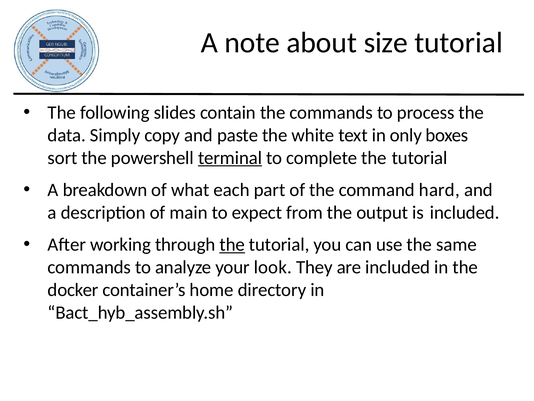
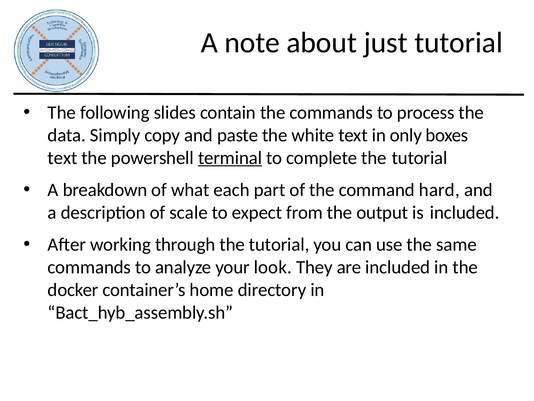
size: size -> just
sort at (63, 158): sort -> text
main: main -> scale
the at (232, 244) underline: present -> none
